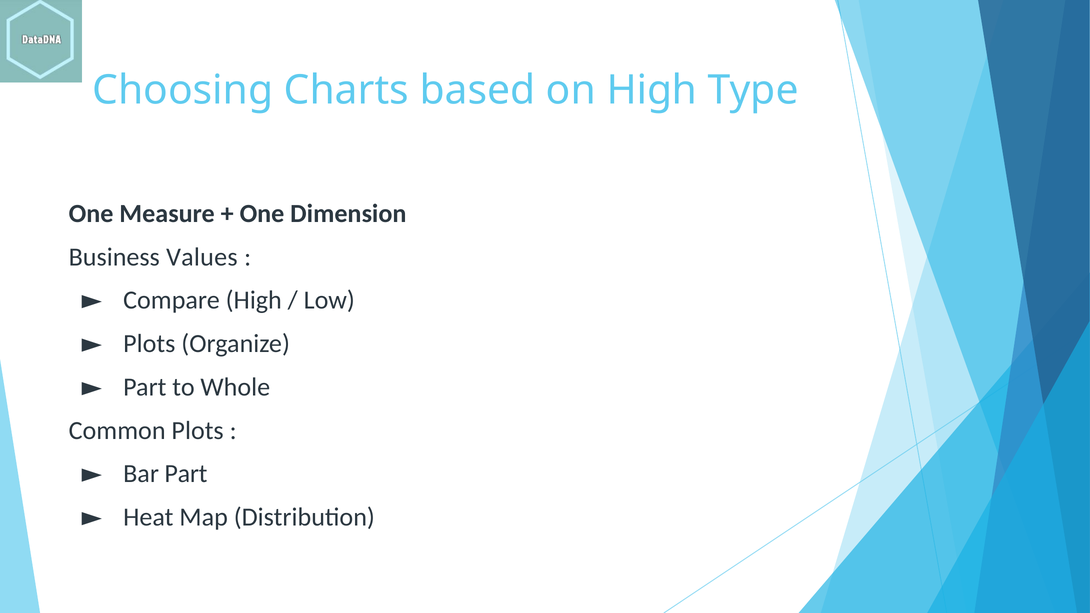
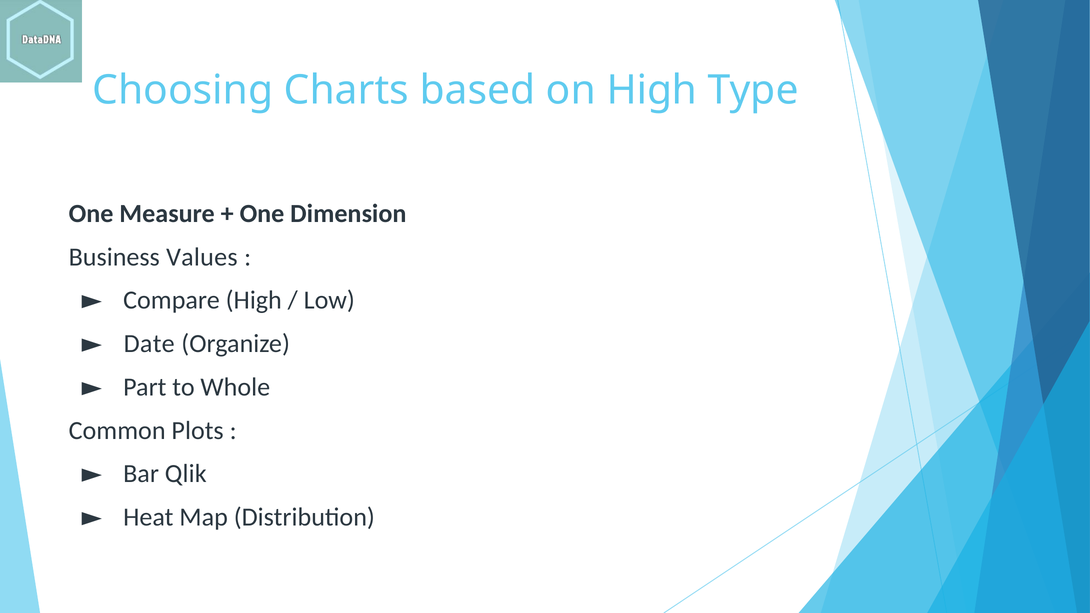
Plots at (149, 344): Plots -> Date
Bar Part: Part -> Qlik
